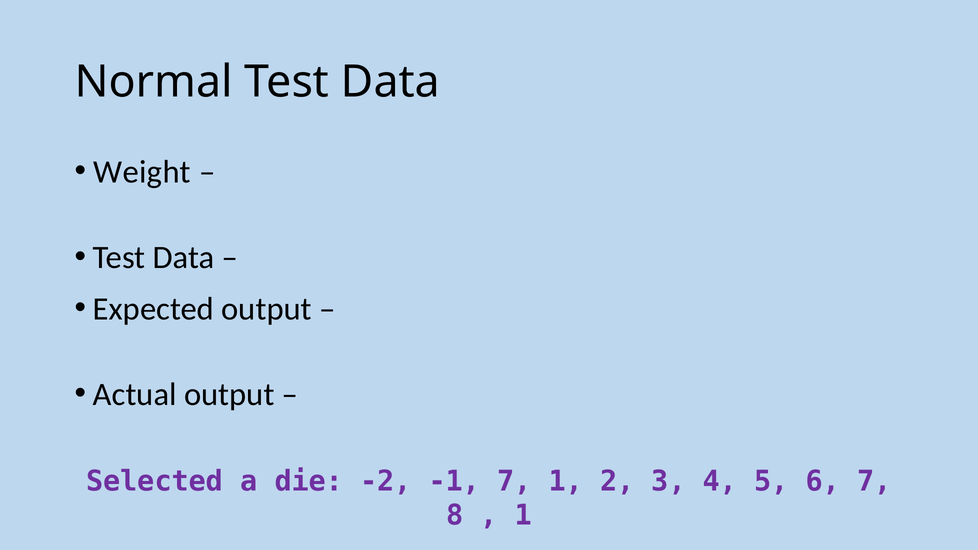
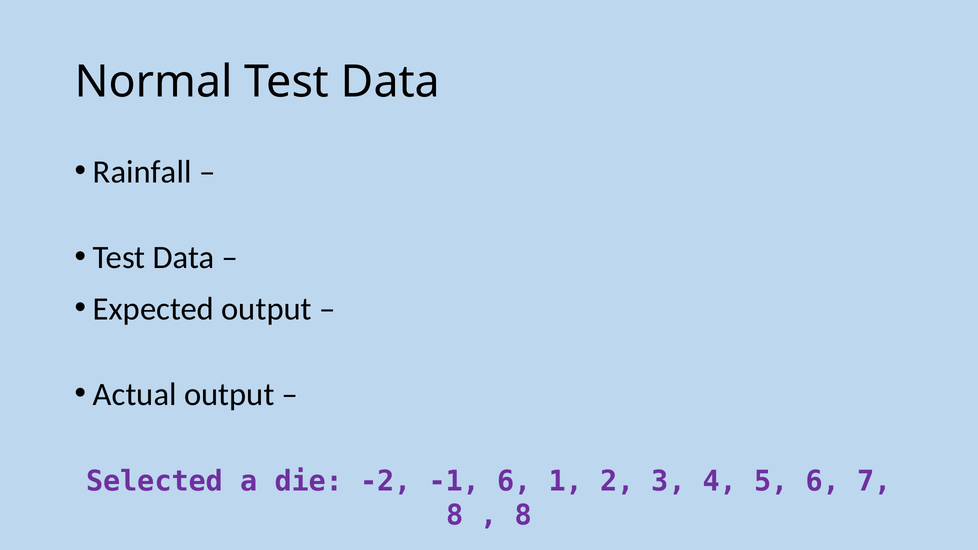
Weight: Weight -> Rainfall
-1 7: 7 -> 6
1 at (523, 516): 1 -> 8
